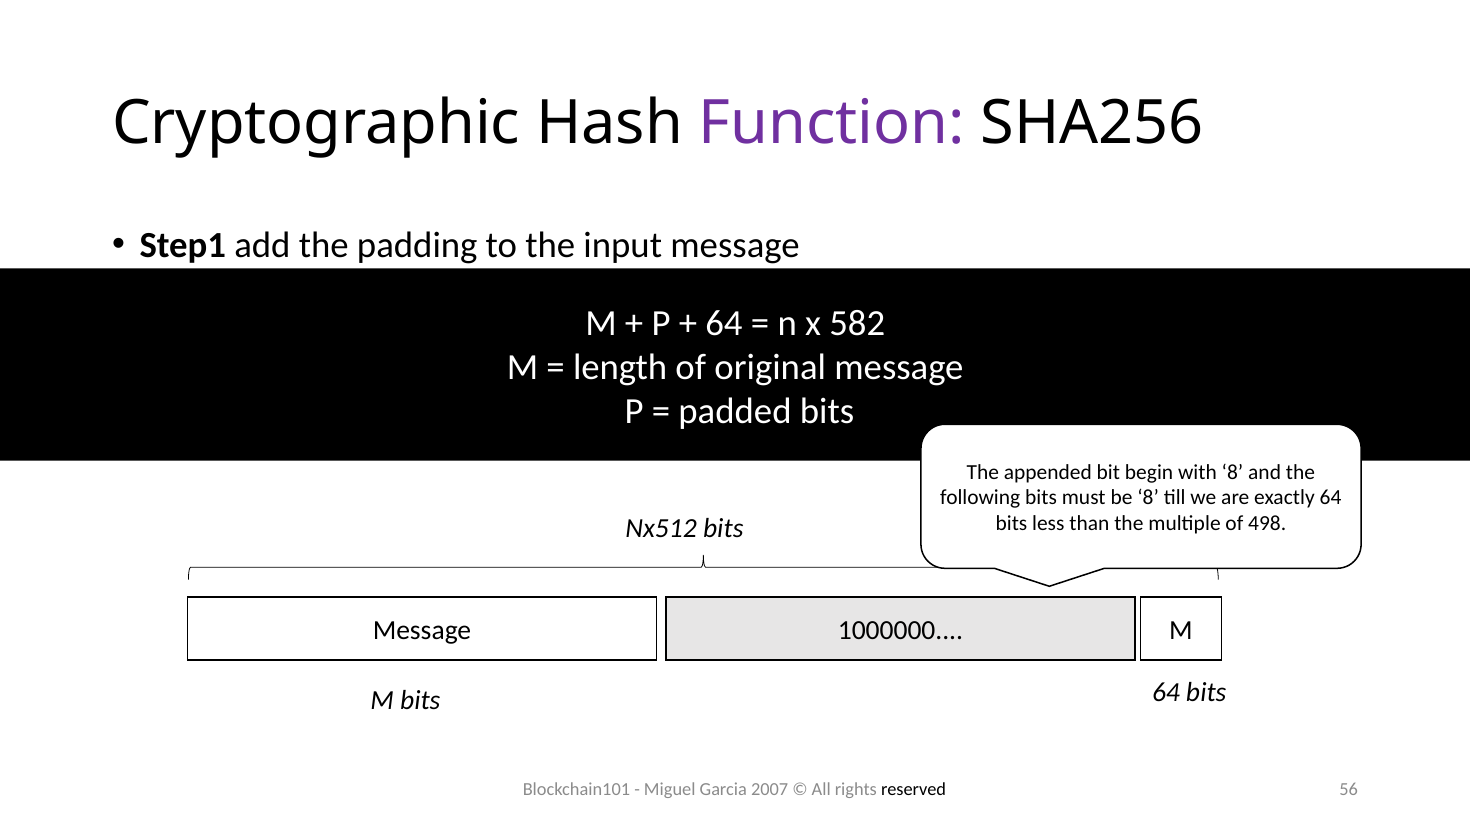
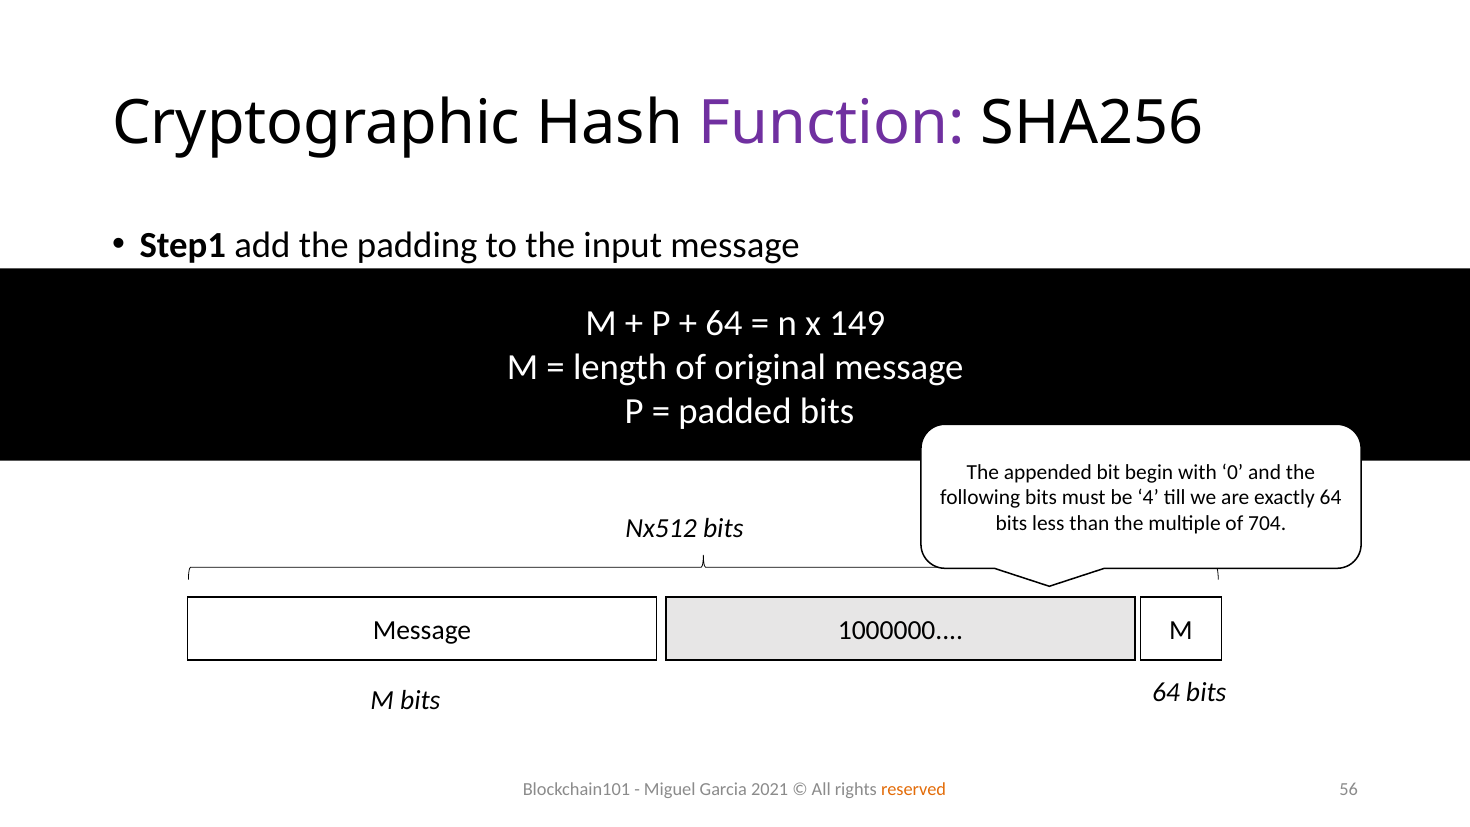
582: 582 -> 149
with 8: 8 -> 0
be 8: 8 -> 4
498: 498 -> 704
2007: 2007 -> 2021
reserved colour: black -> orange
